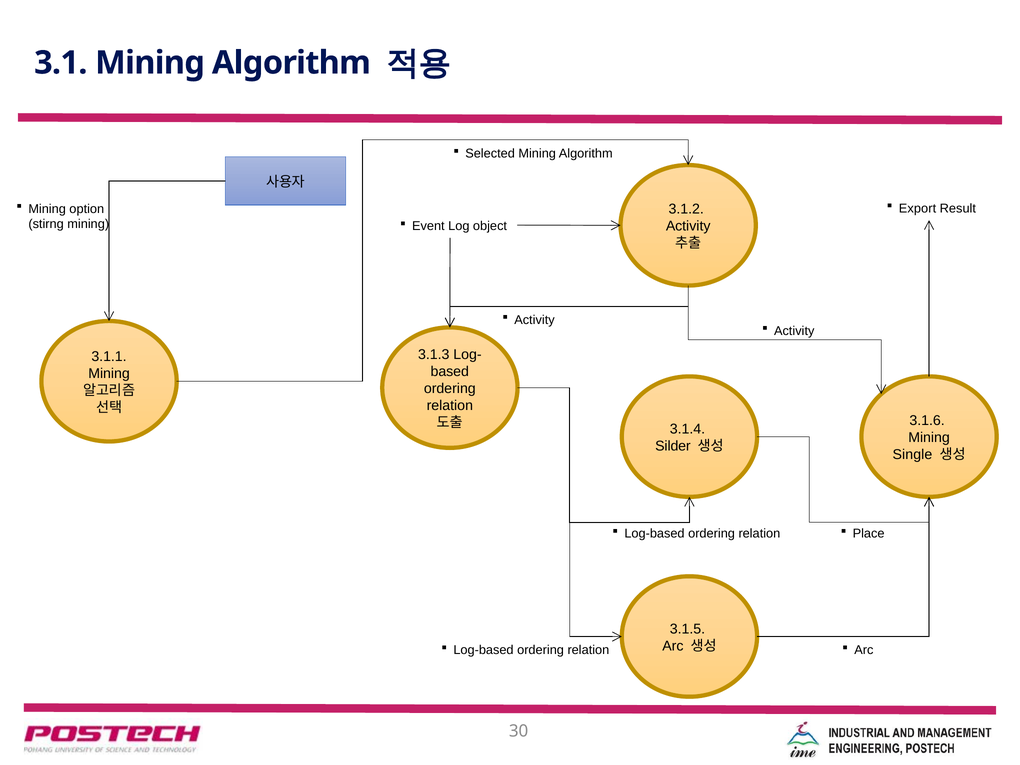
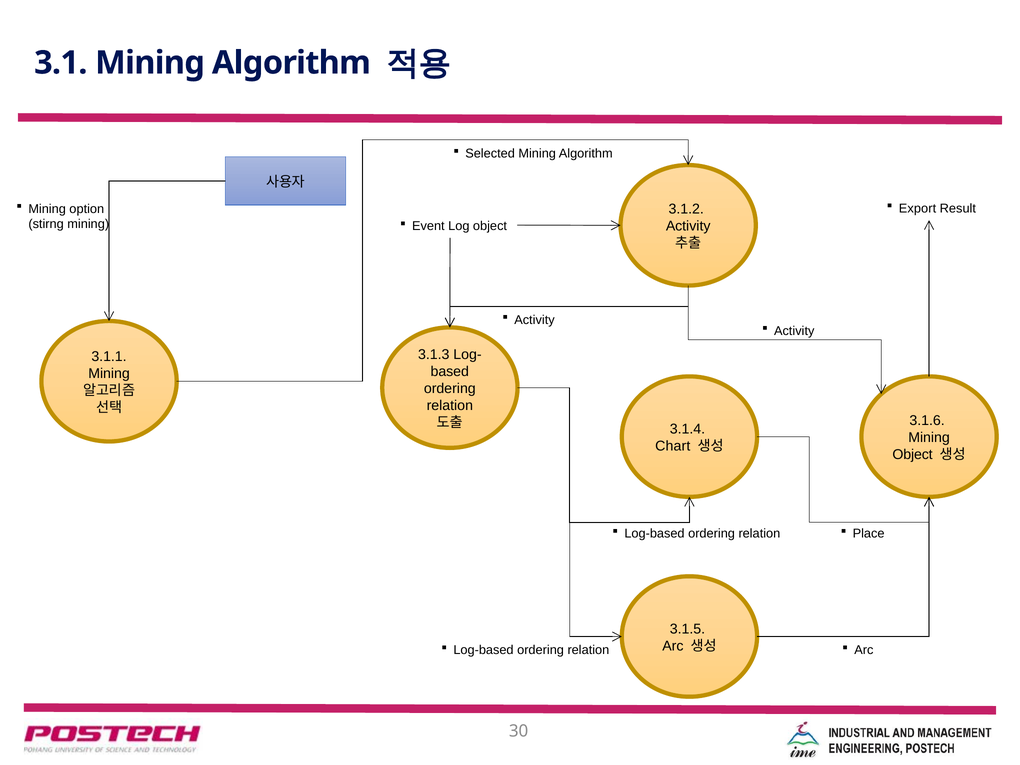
Silder: Silder -> Chart
Single at (912, 455): Single -> Object
